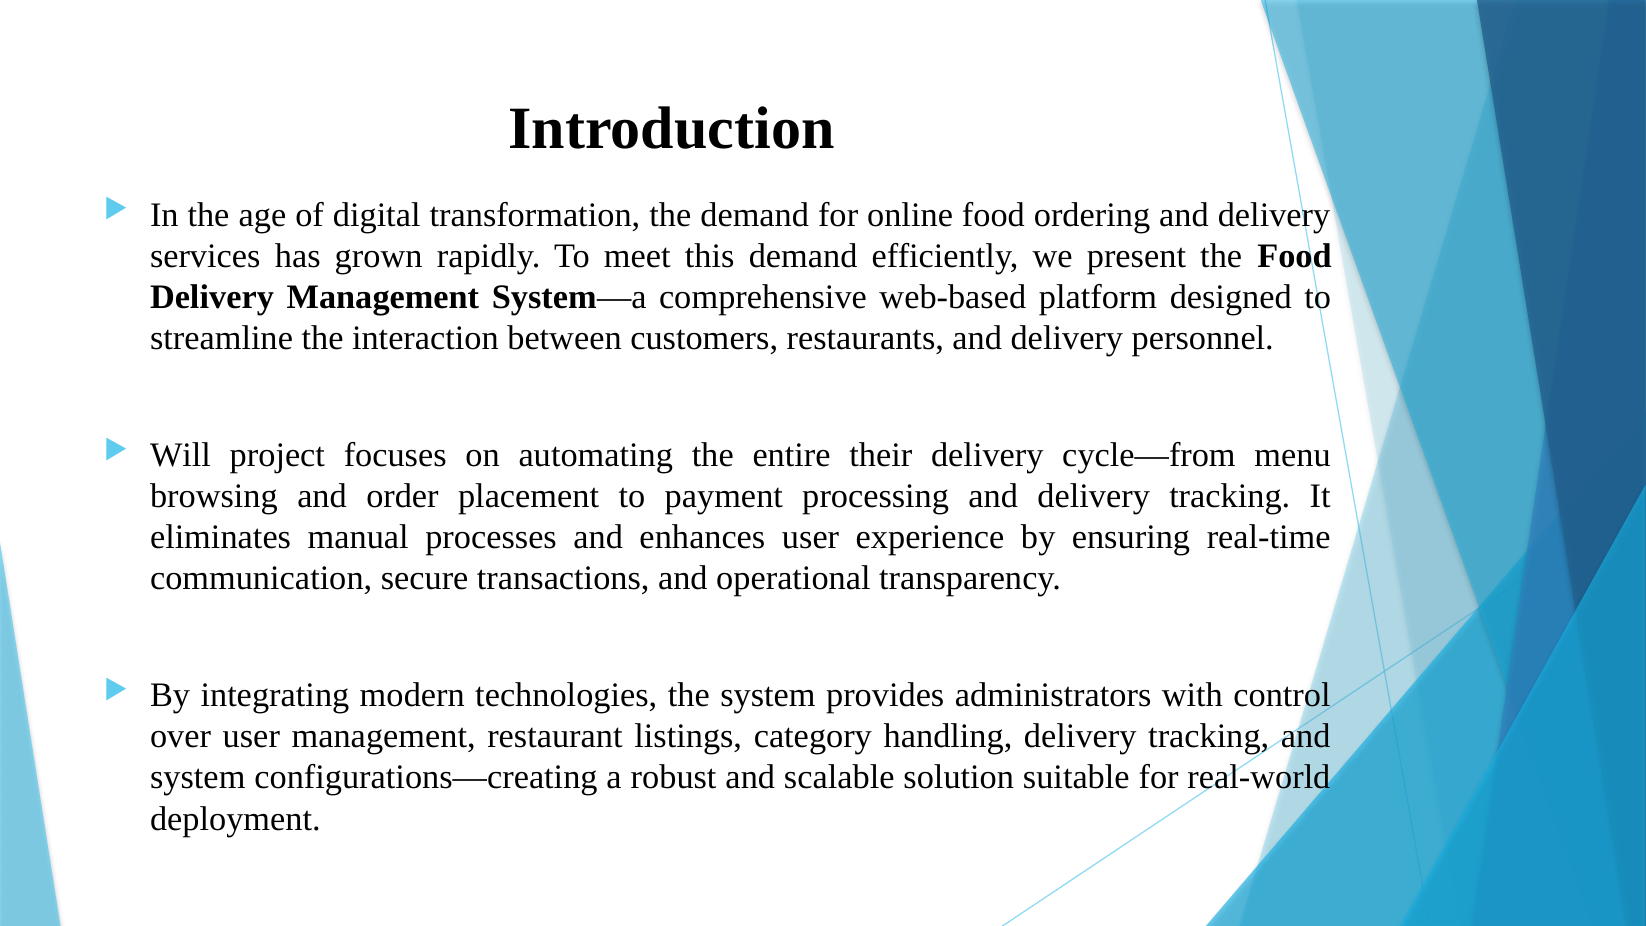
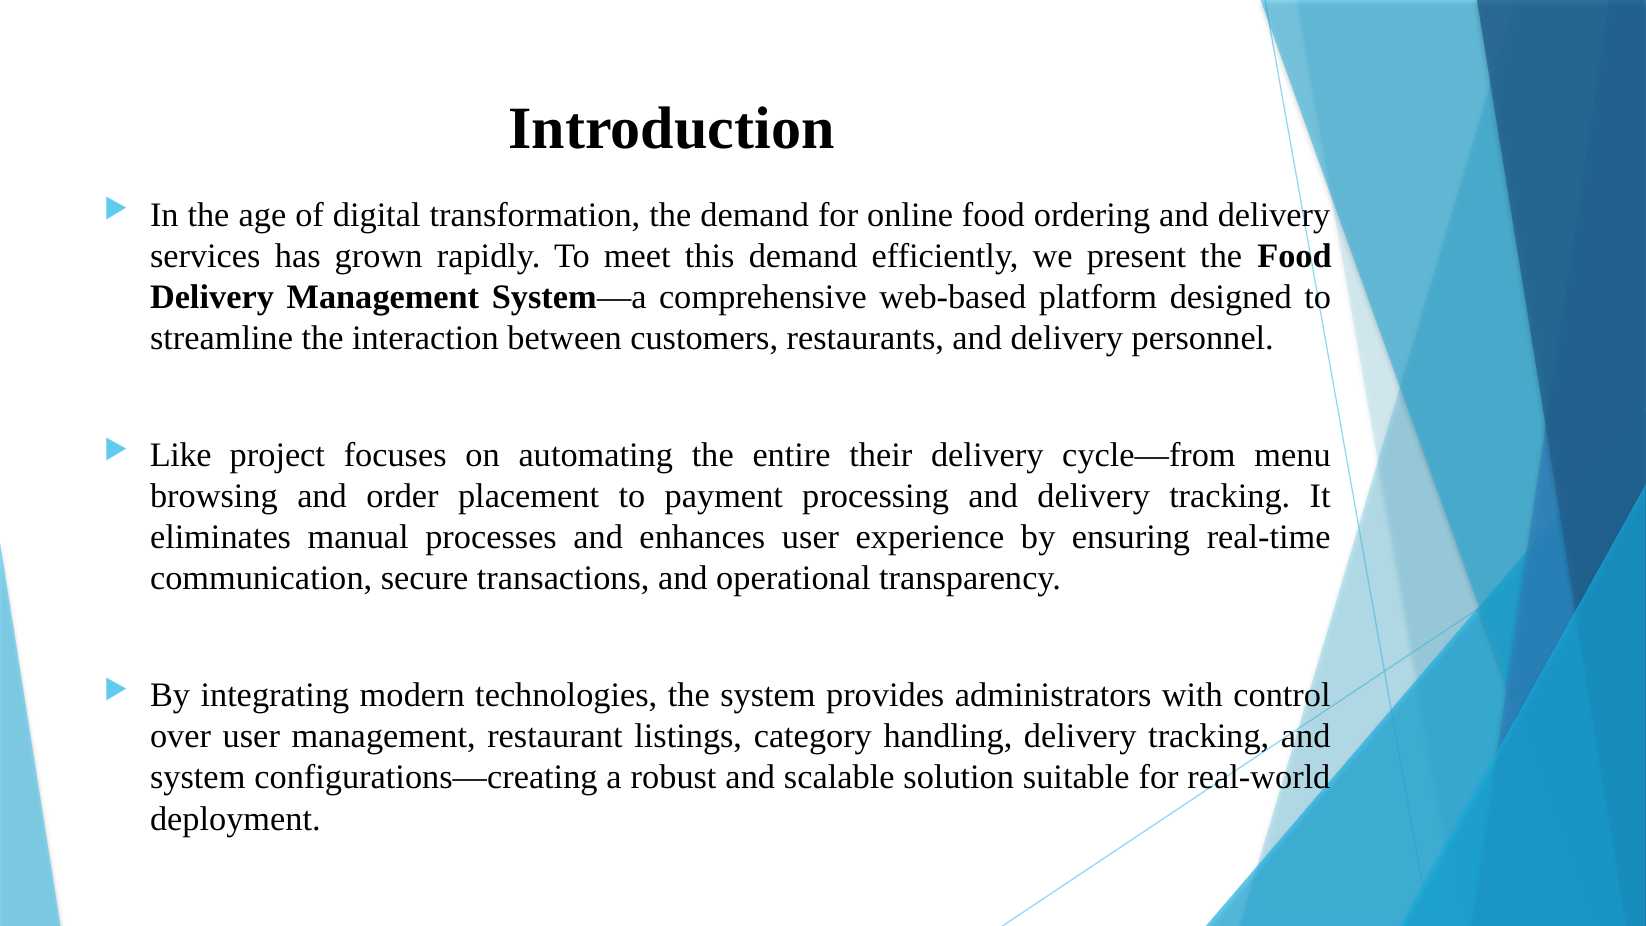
Will: Will -> Like
